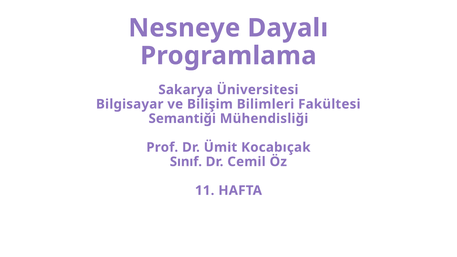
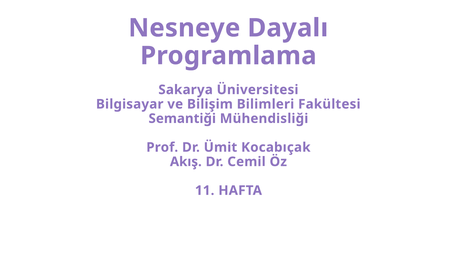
Sınıf: Sınıf -> Akış
